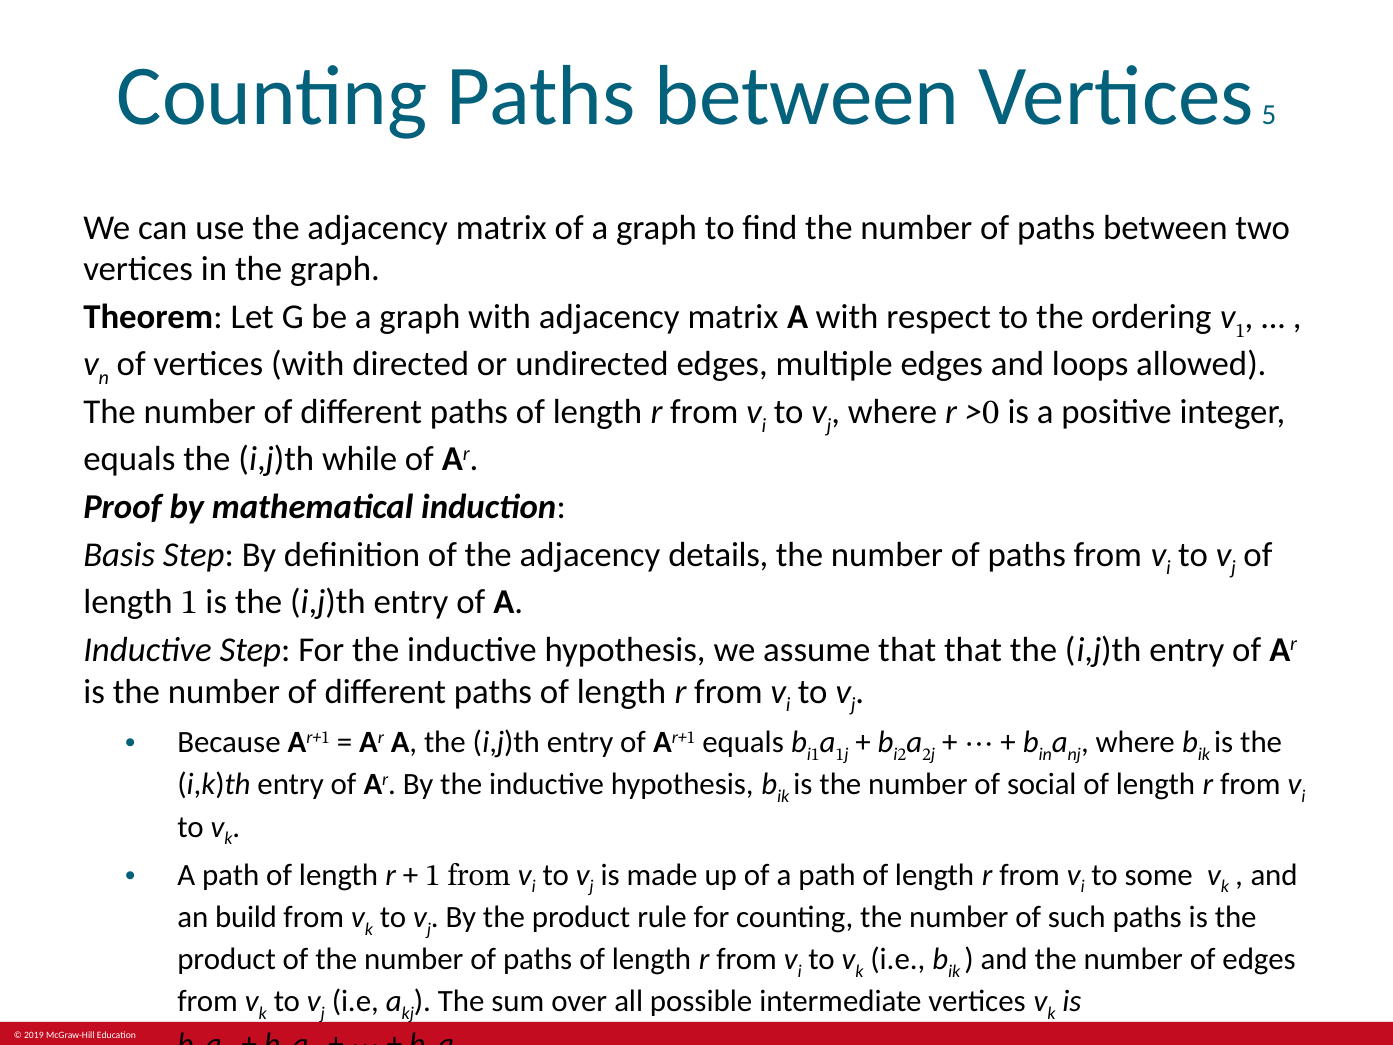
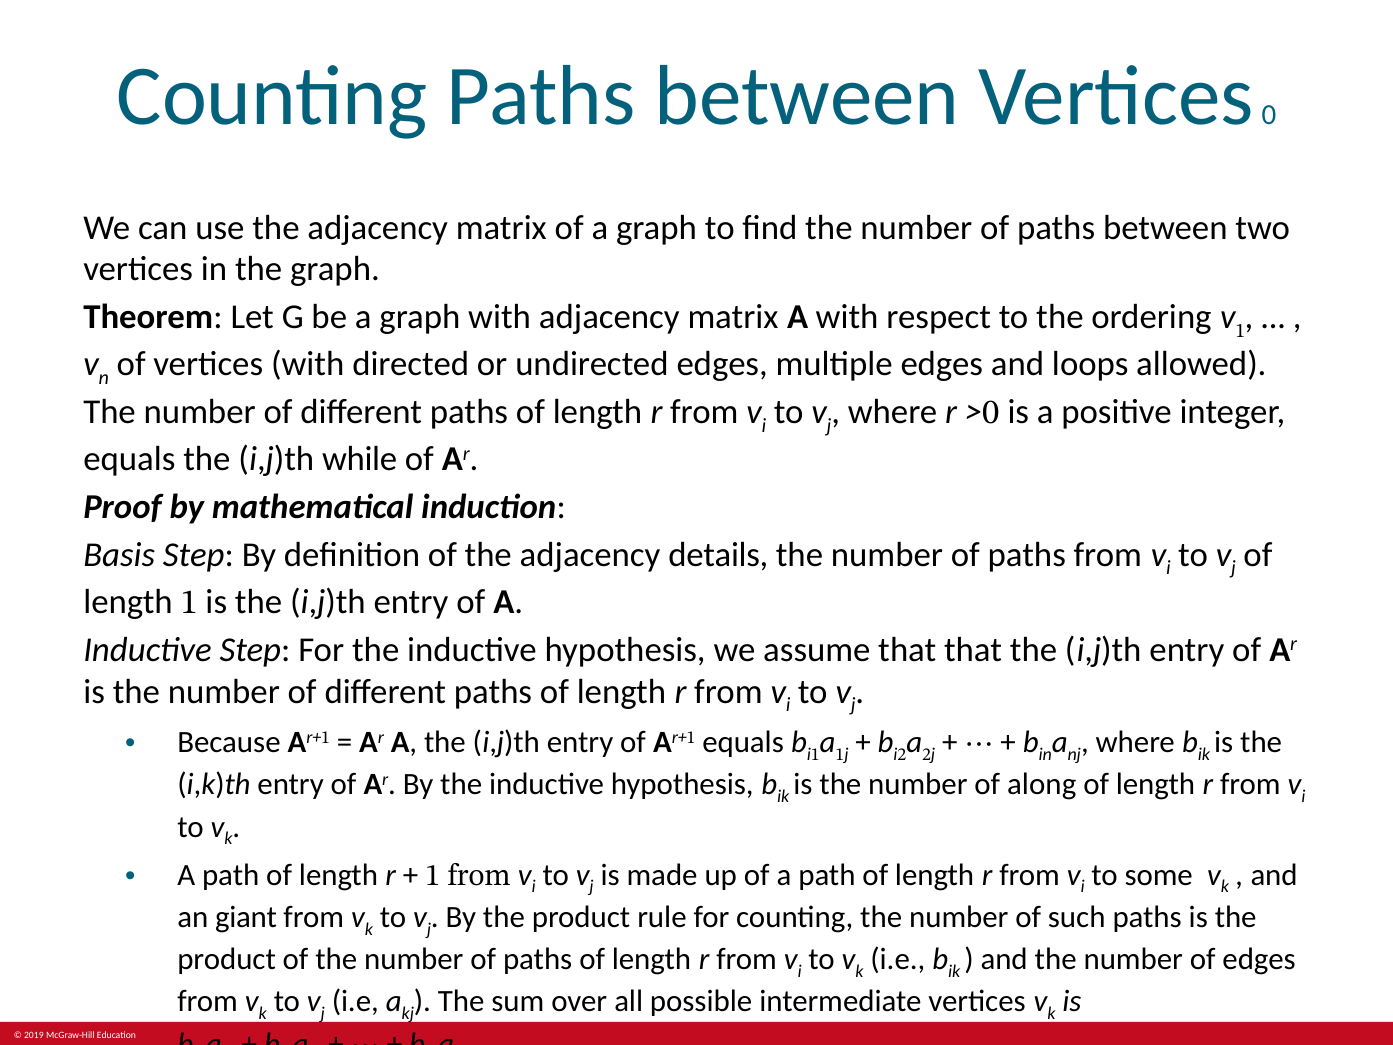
Vertices 5: 5 -> 0
social: social -> along
build: build -> giant
